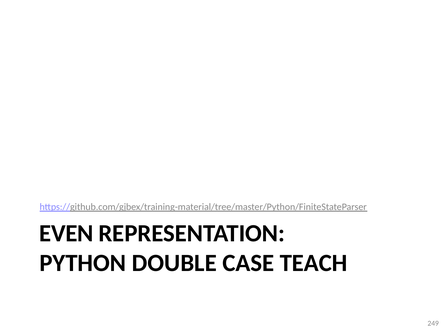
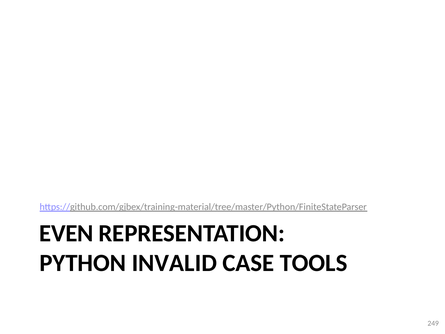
DOUBLE: DOUBLE -> INVALID
TEACH: TEACH -> TOOLS
